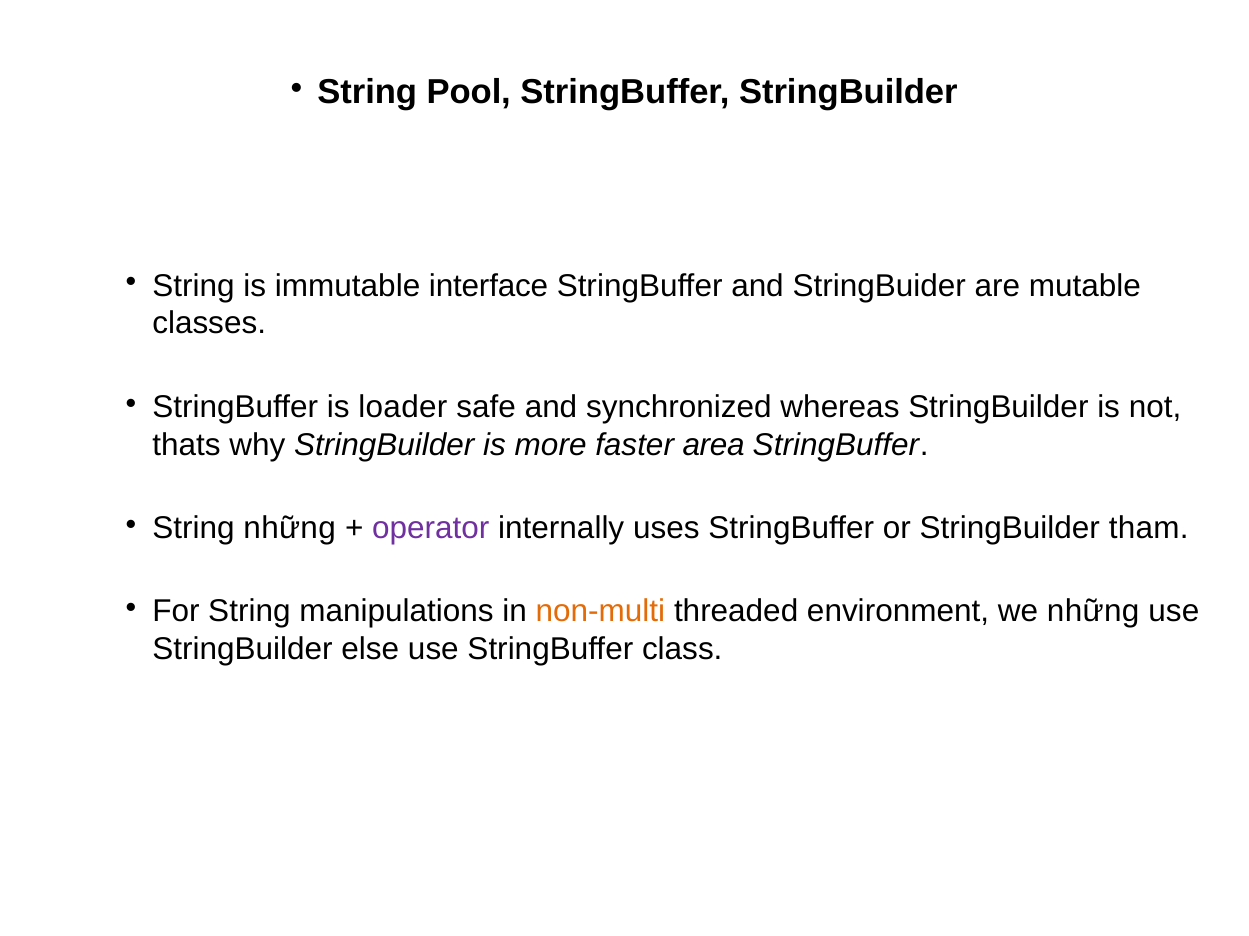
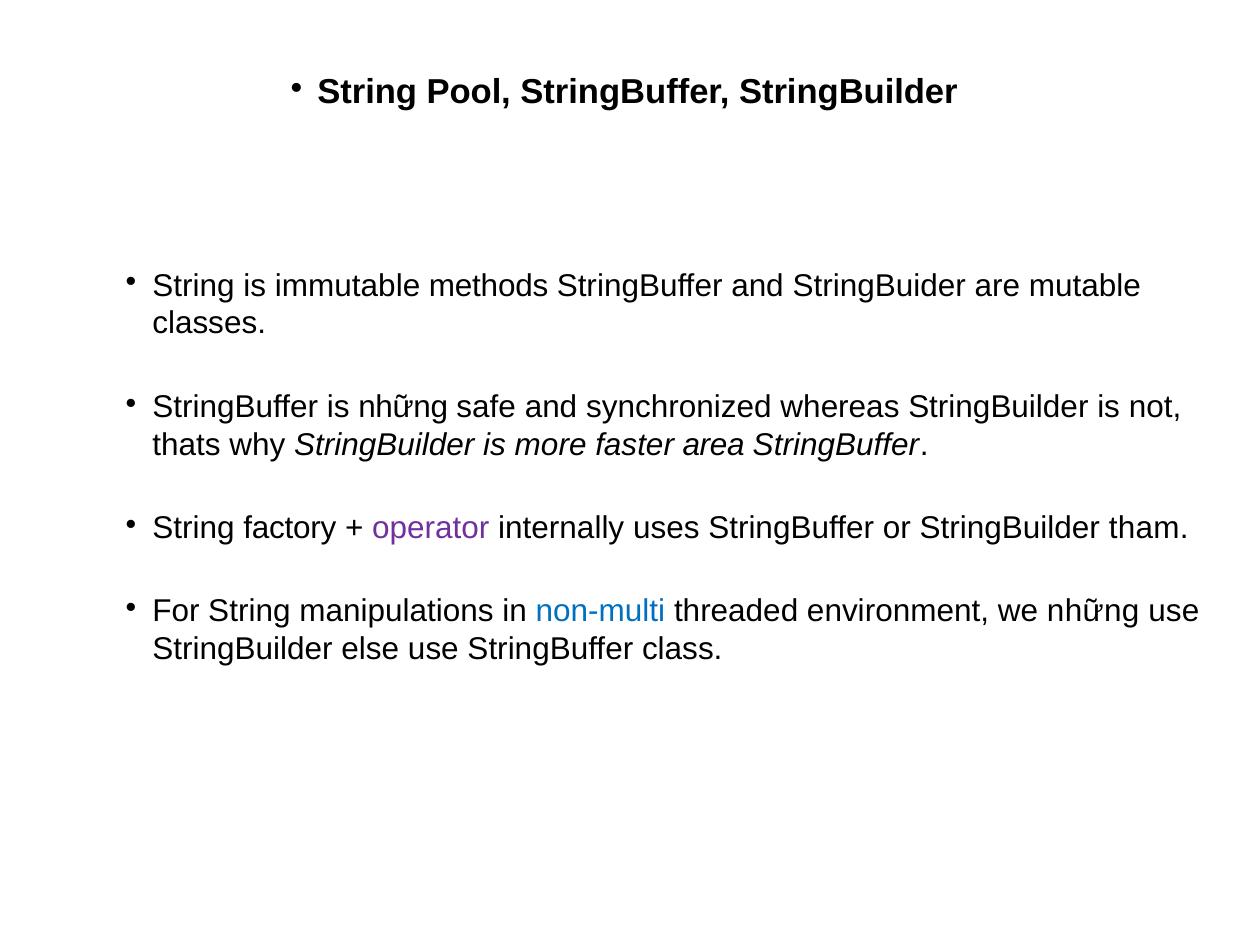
interface: interface -> methods
is loader: loader -> những
String những: những -> factory
non-multi colour: orange -> blue
